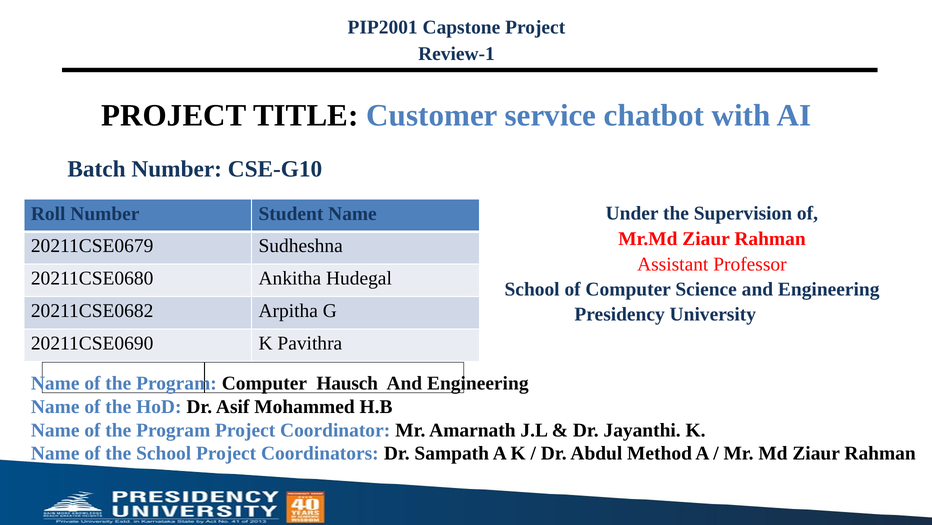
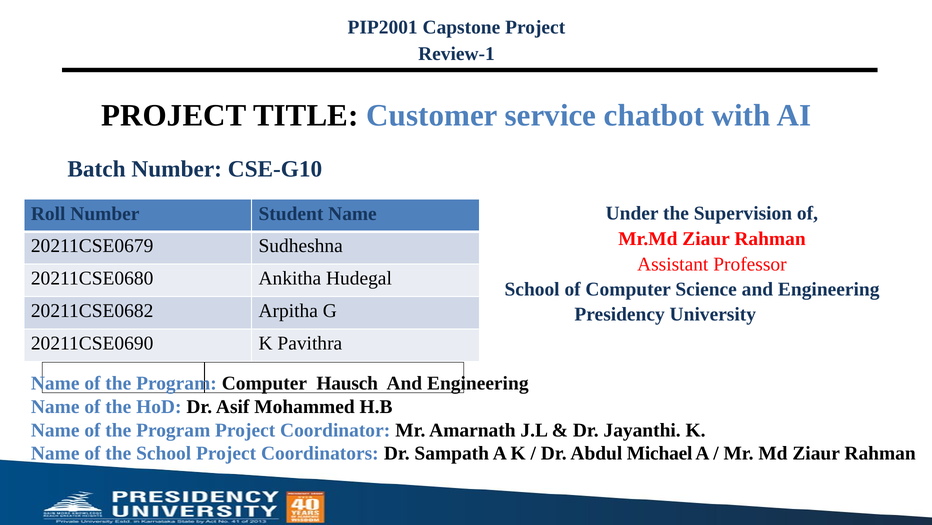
Method: Method -> Michael
